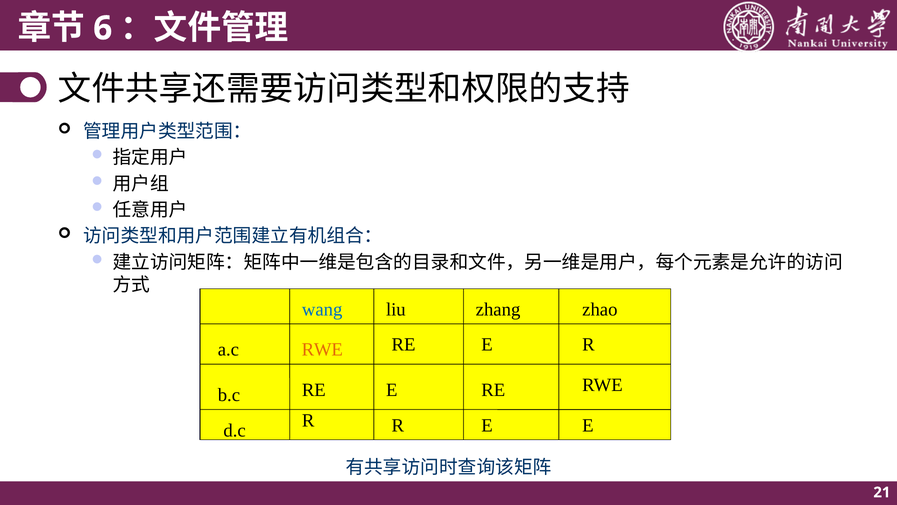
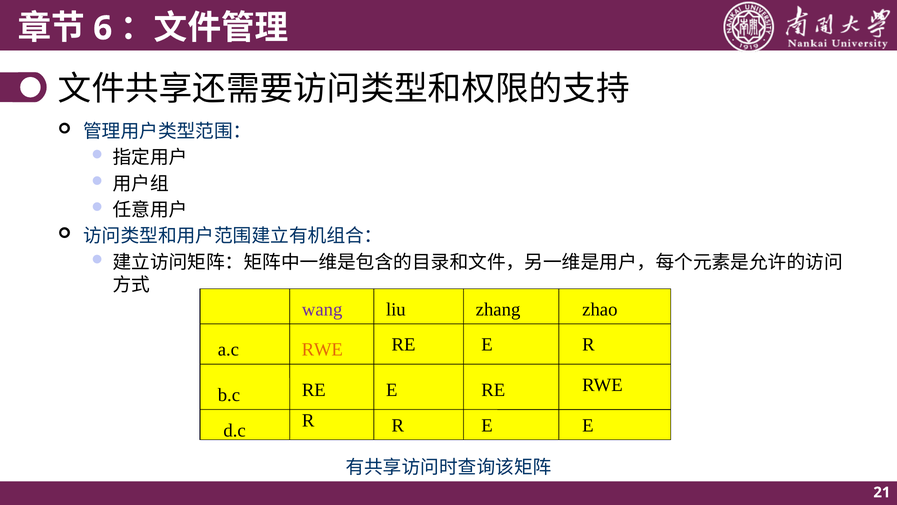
wang colour: blue -> purple
